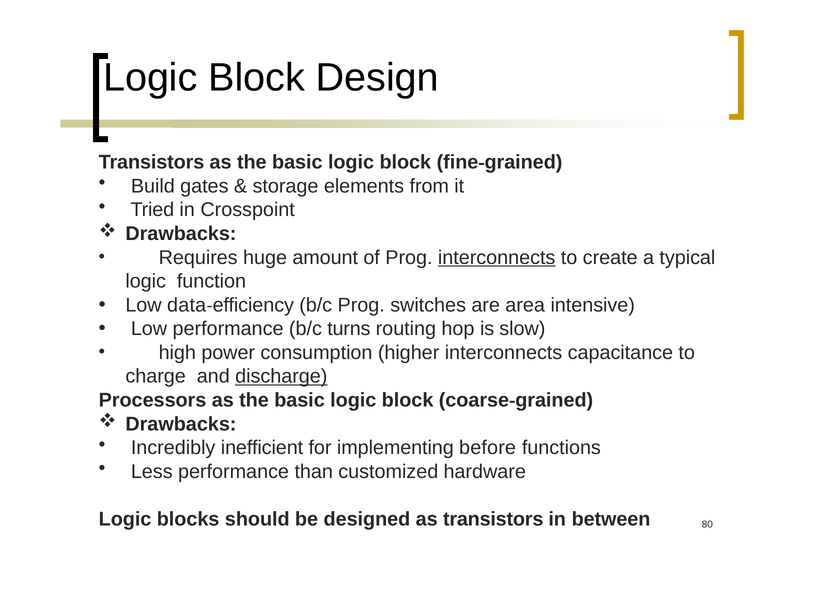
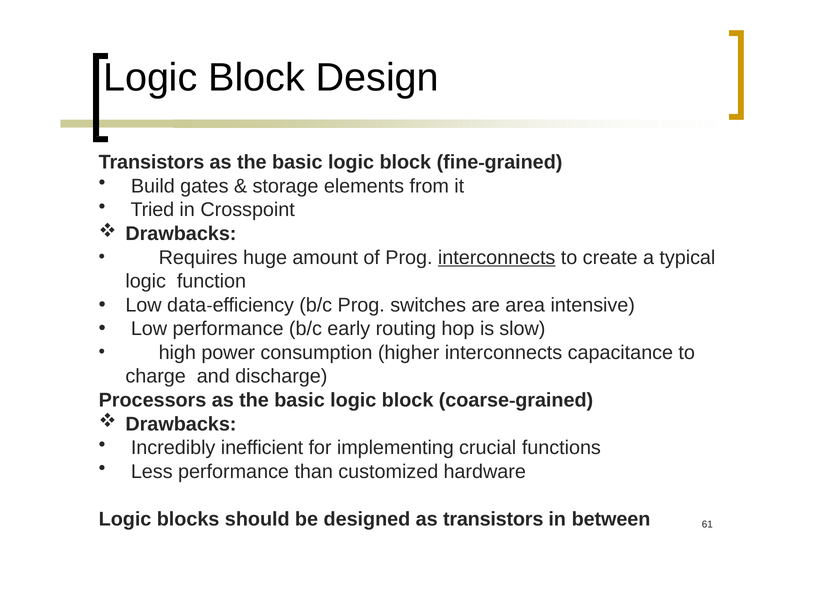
turns: turns -> early
discharge underline: present -> none
before: before -> crucial
80: 80 -> 61
